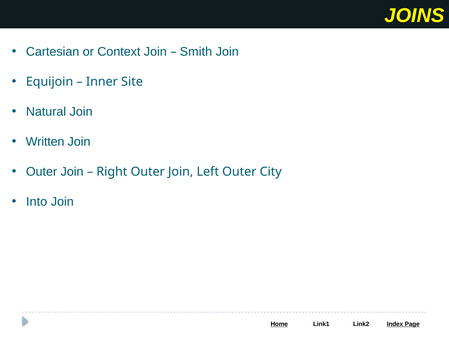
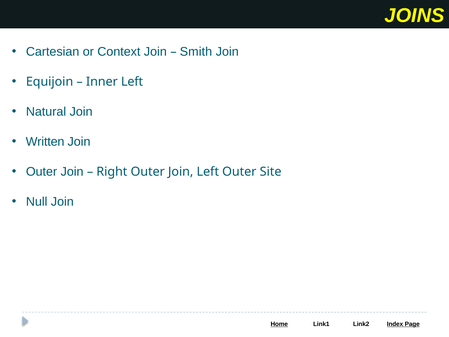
Inner Site: Site -> Left
City: City -> Site
Into: Into -> Null
